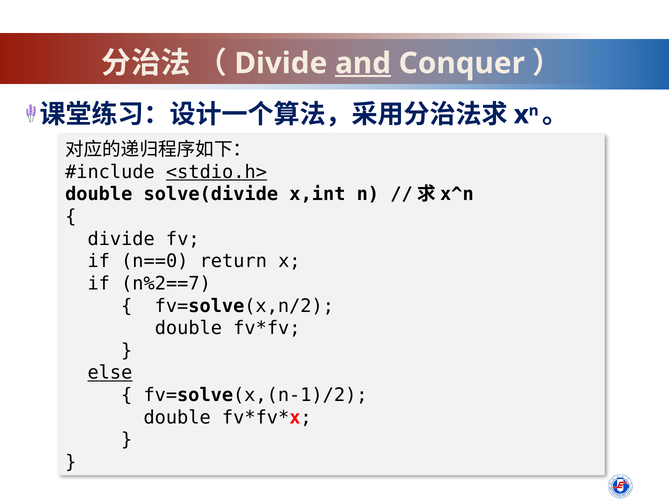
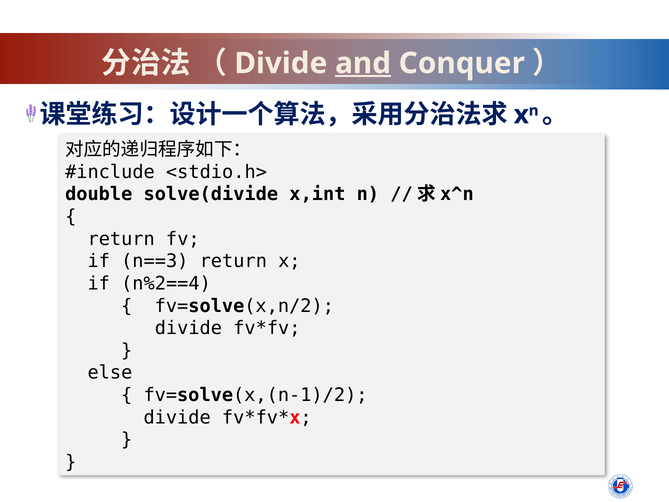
<stdio.h> underline: present -> none
divide at (121, 239): divide -> return
n==0: n==0 -> n==3
n%2==7: n%2==7 -> n%2==4
double at (188, 328): double -> divide
else underline: present -> none
double at (177, 417): double -> divide
